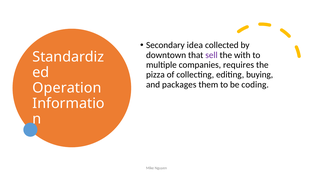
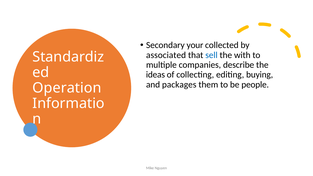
idea: idea -> your
downtown: downtown -> associated
sell colour: purple -> blue
requires: requires -> describe
pizza: pizza -> ideas
coding: coding -> people
